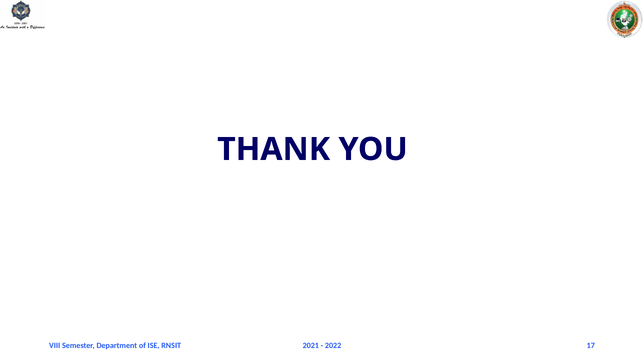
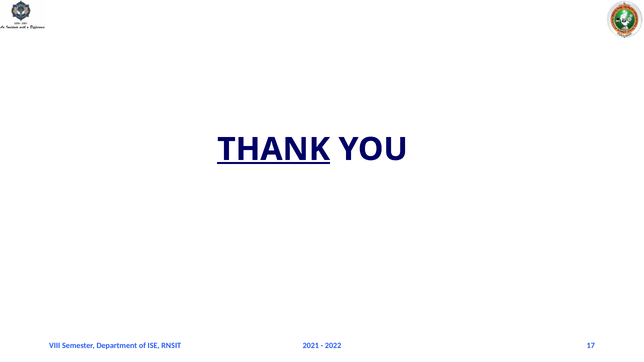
THANK underline: none -> present
